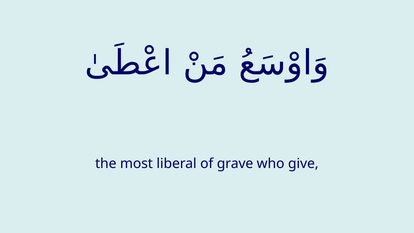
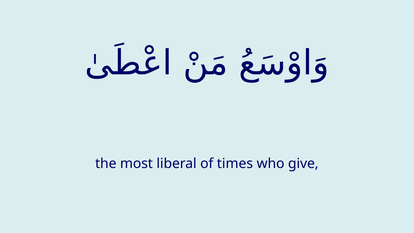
grave: grave -> times
